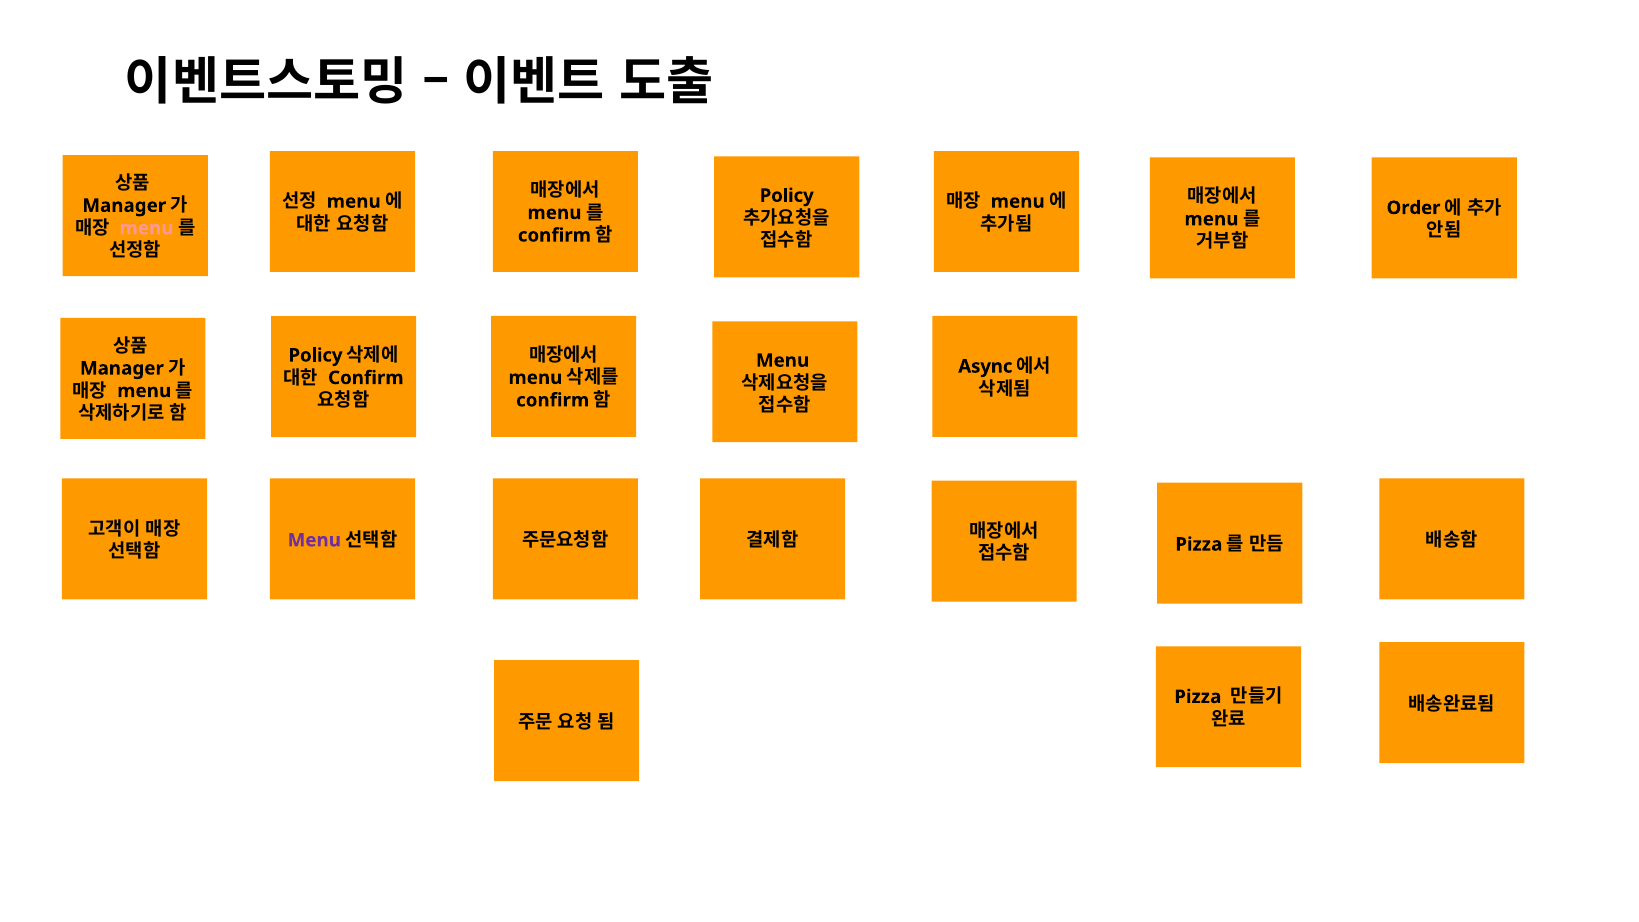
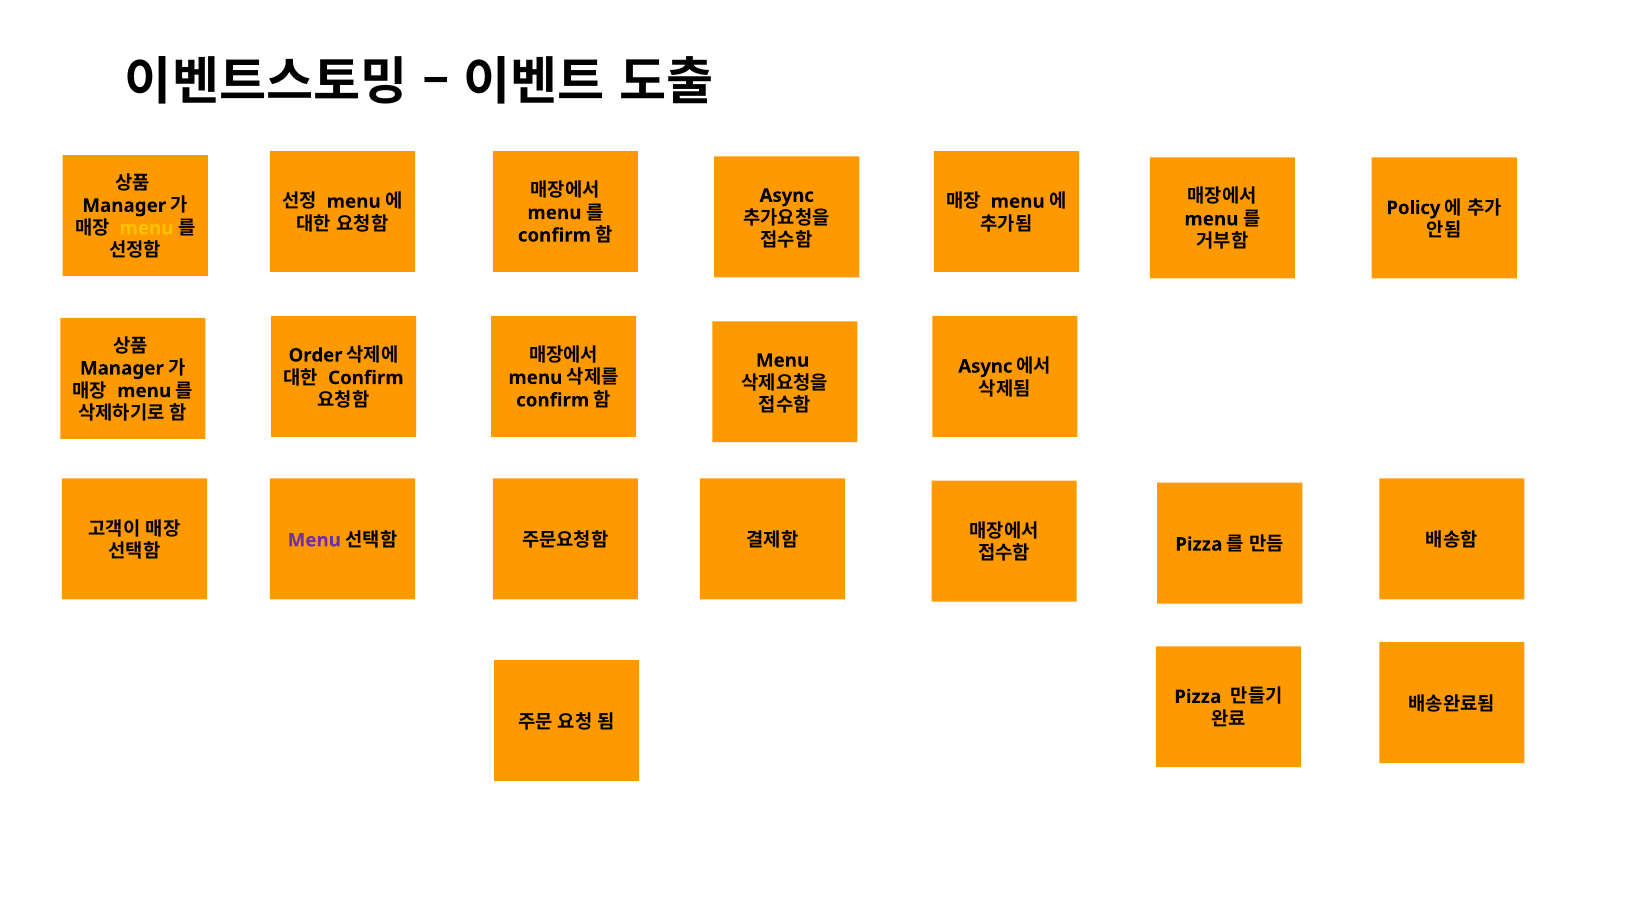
Policy at (787, 196): Policy -> Async
Order: Order -> Policy
menu at (147, 228) colour: pink -> yellow
Policy at (316, 355): Policy -> Order
